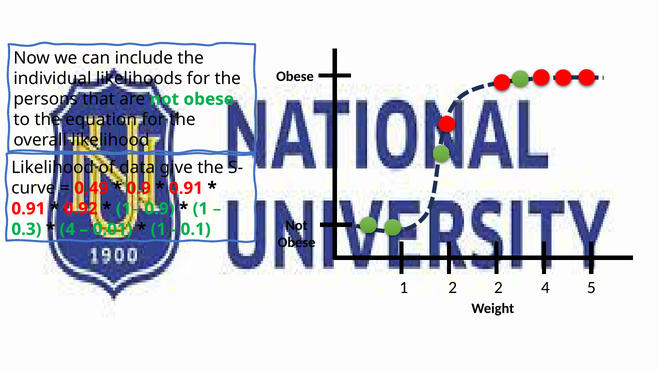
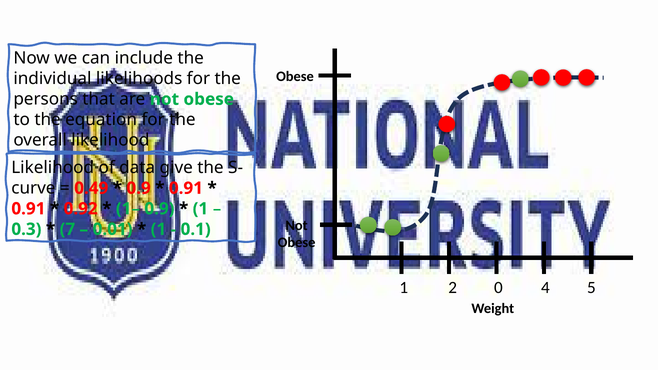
4 at (67, 229): 4 -> 7
2 2: 2 -> 0
